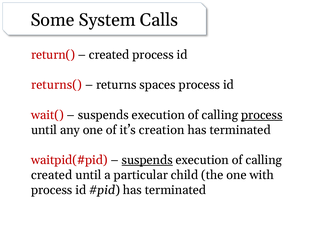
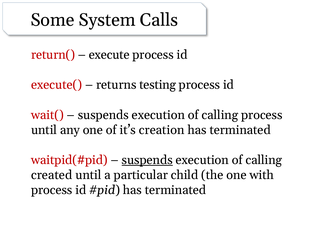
created at (109, 55): created -> execute
returns(: returns( -> execute(
spaces: spaces -> testing
process at (262, 115) underline: present -> none
